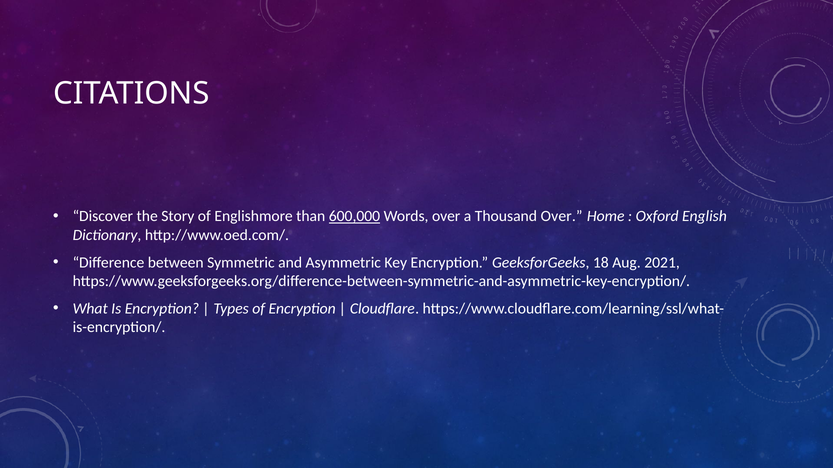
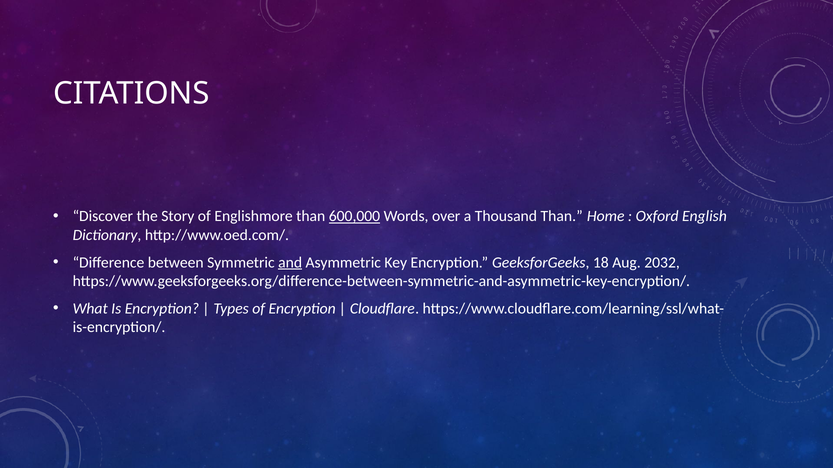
Thousand Over: Over -> Than
and underline: none -> present
2021: 2021 -> 2032
